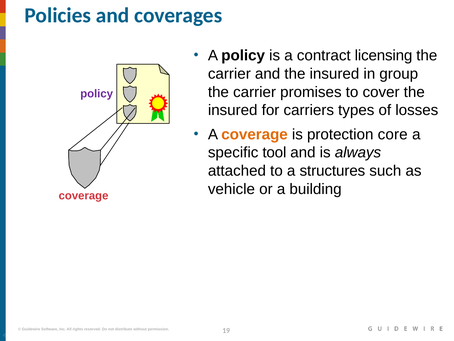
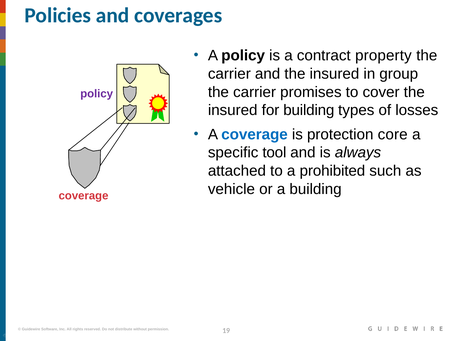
licensing: licensing -> property
for carriers: carriers -> building
coverage at (255, 134) colour: orange -> blue
structures: structures -> prohibited
